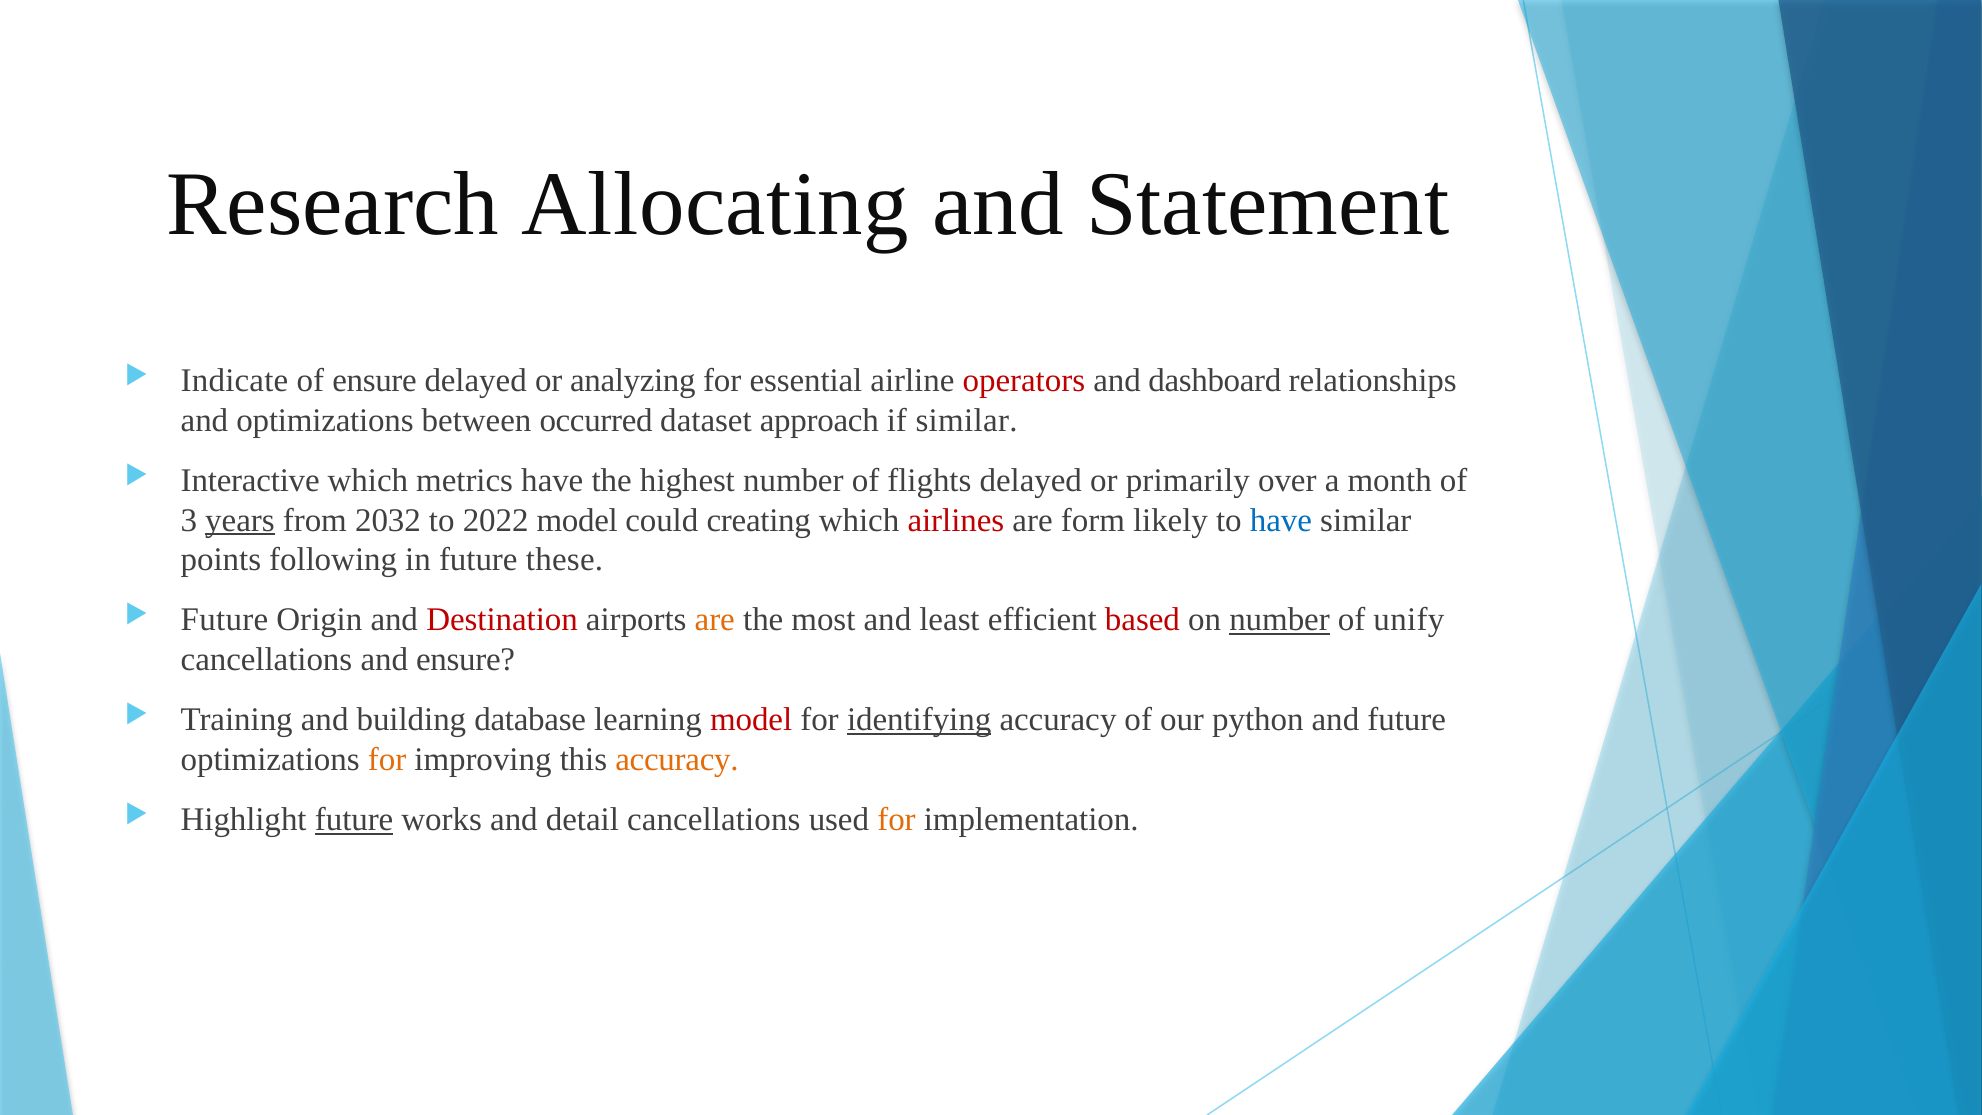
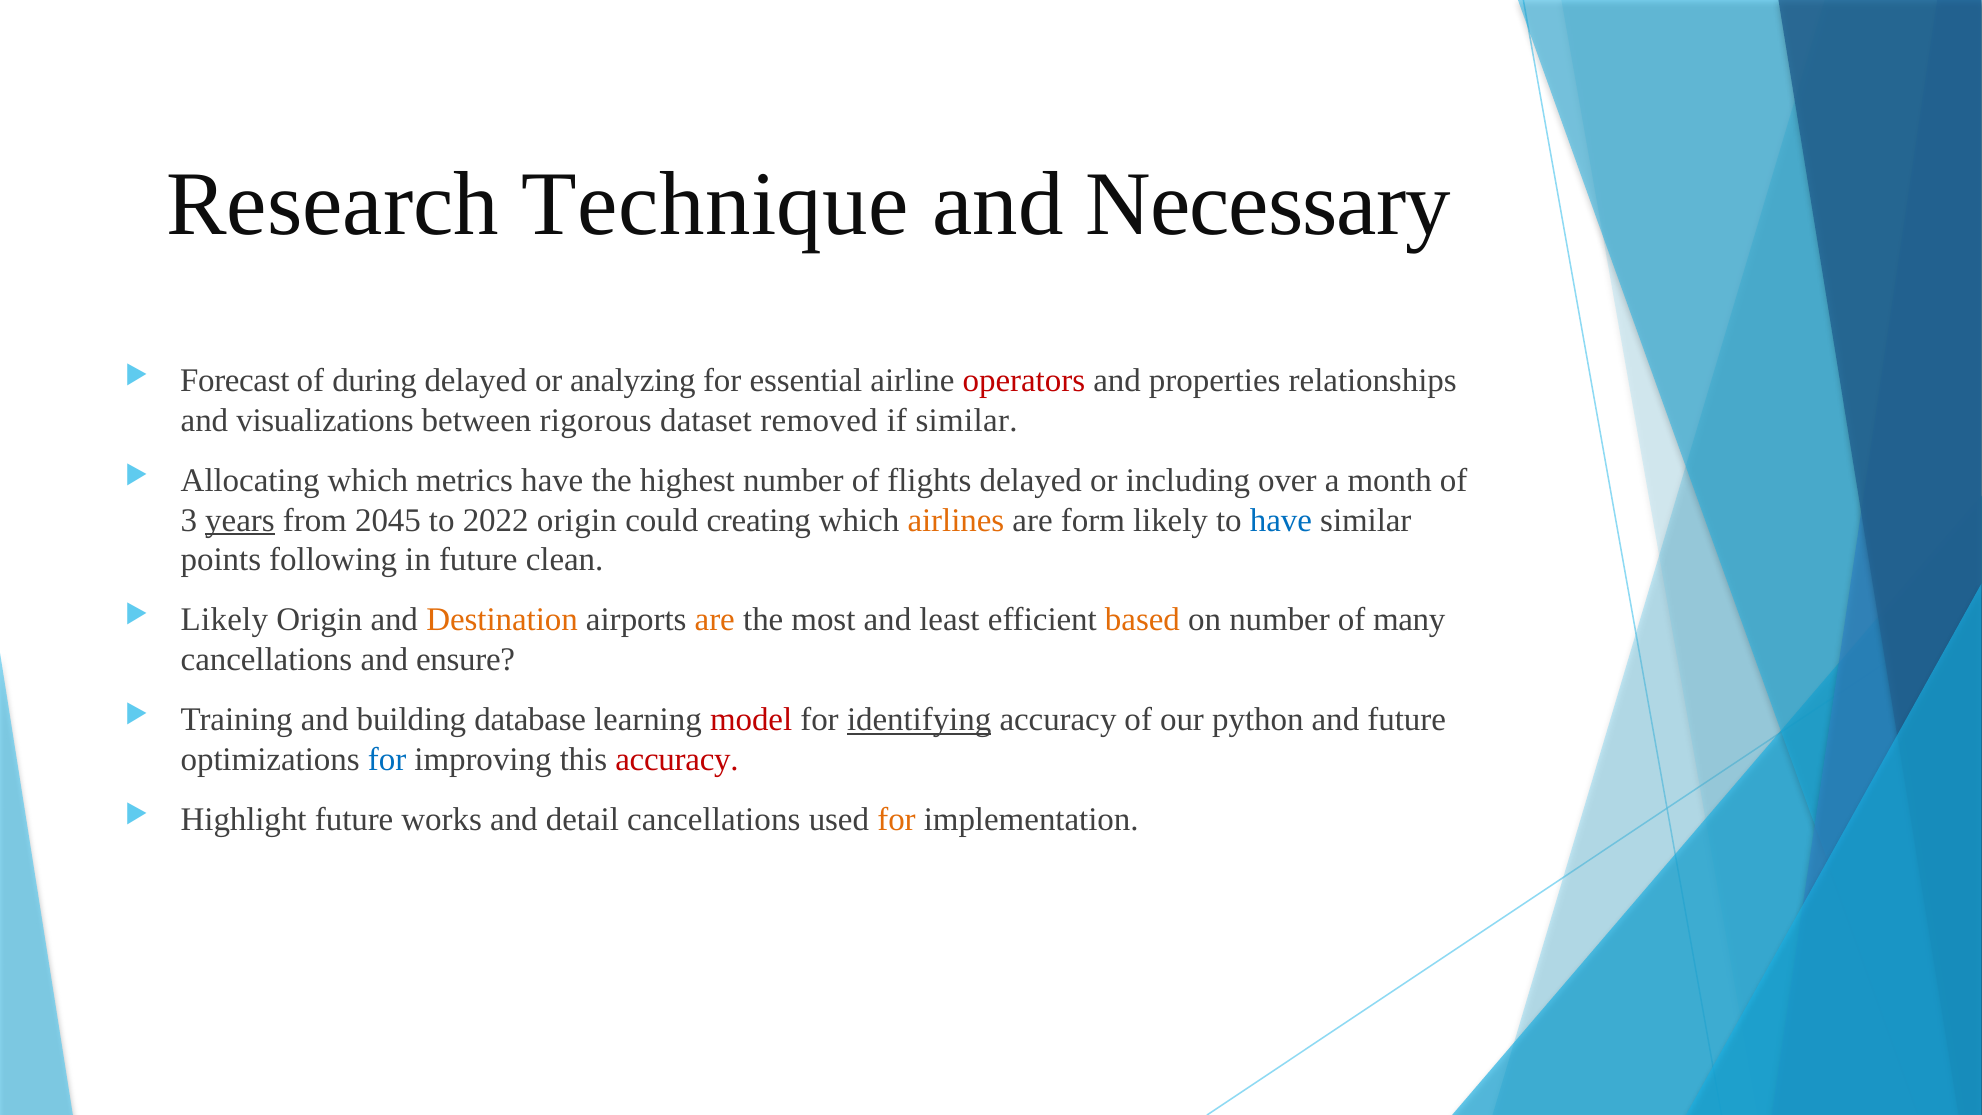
Allocating: Allocating -> Technique
Statement: Statement -> Necessary
Indicate: Indicate -> Forecast
of ensure: ensure -> during
dashboard: dashboard -> properties
and optimizations: optimizations -> visualizations
occurred: occurred -> rigorous
approach: approach -> removed
Interactive: Interactive -> Allocating
primarily: primarily -> including
2032: 2032 -> 2045
2022 model: model -> origin
airlines colour: red -> orange
these: these -> clean
Future at (224, 620): Future -> Likely
Destination colour: red -> orange
based colour: red -> orange
number at (1280, 620) underline: present -> none
unify: unify -> many
for at (387, 759) colour: orange -> blue
accuracy at (677, 759) colour: orange -> red
future at (354, 819) underline: present -> none
